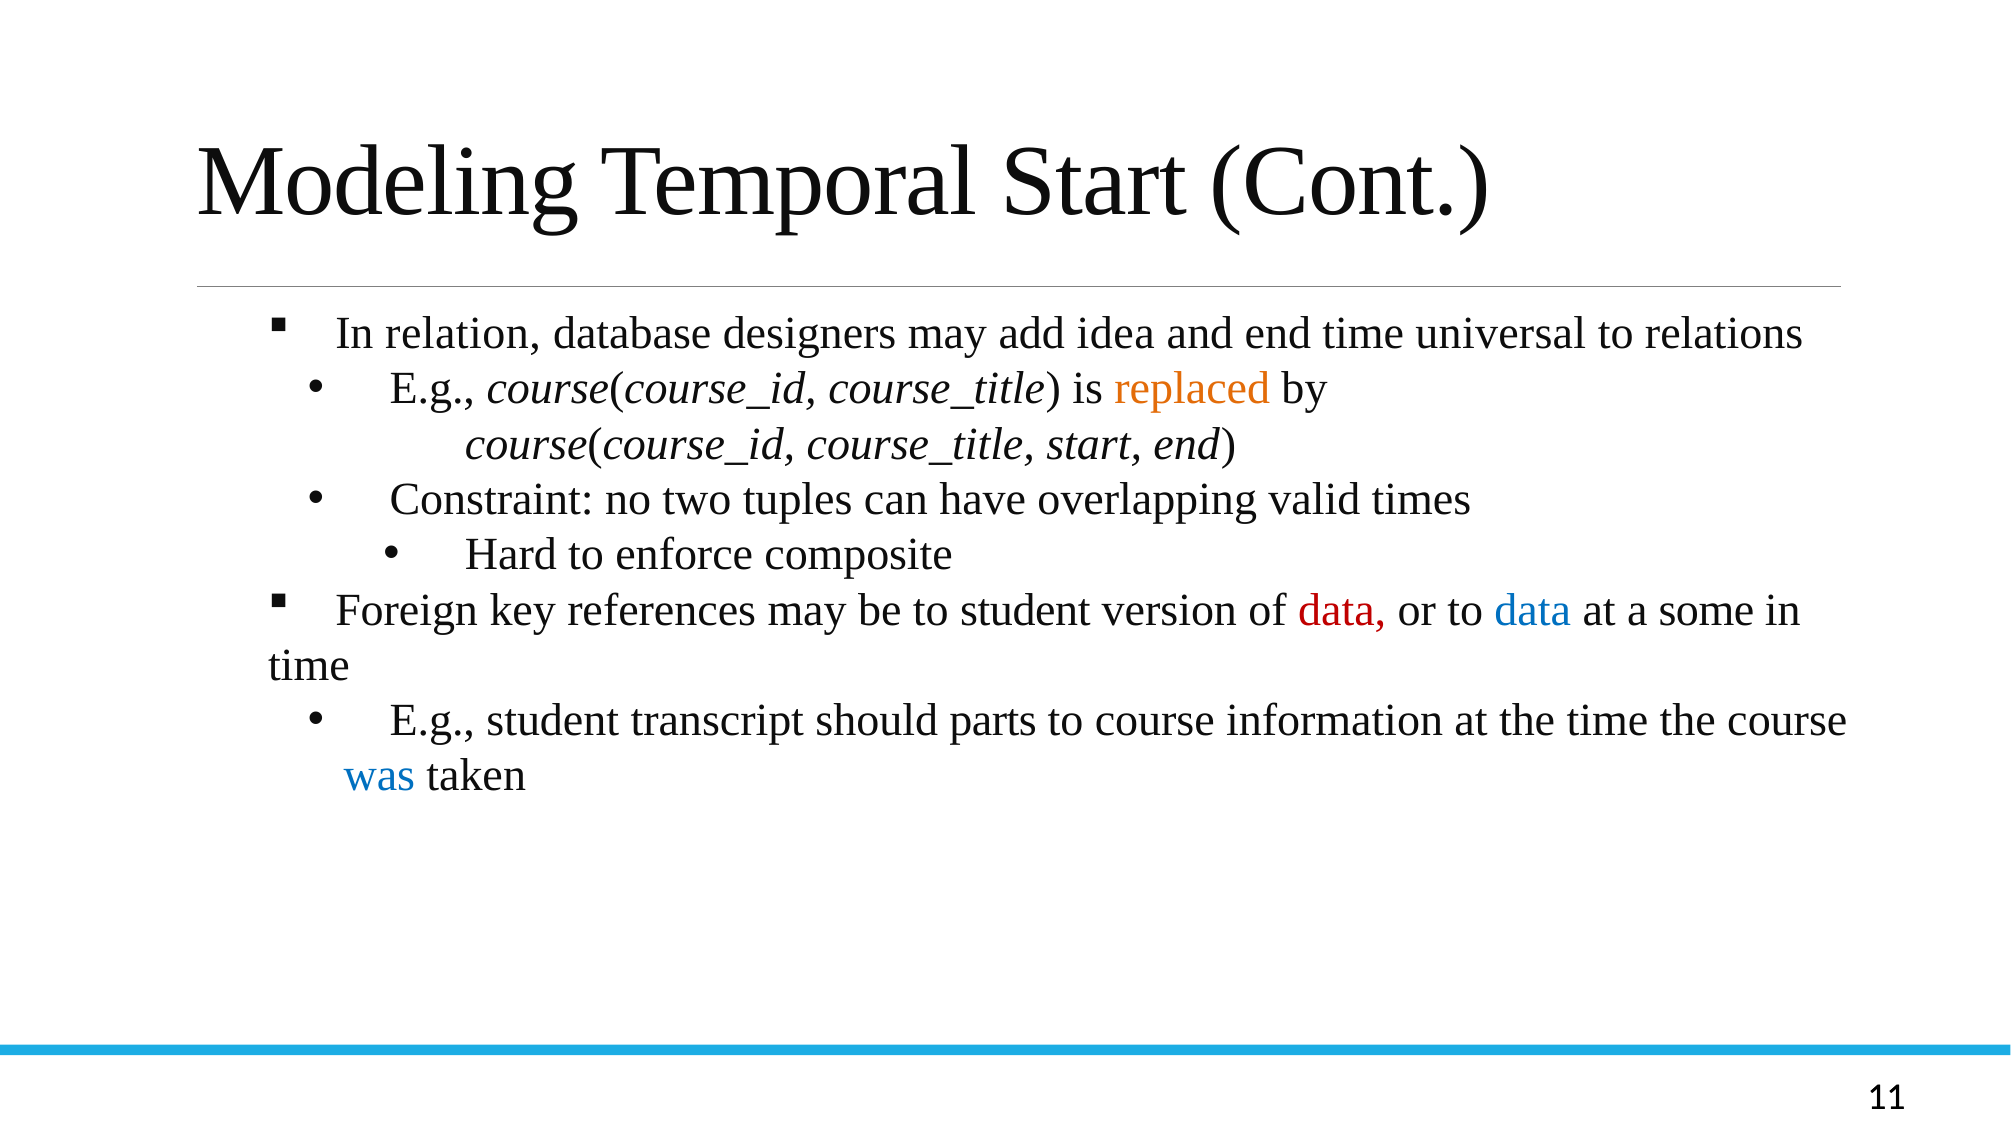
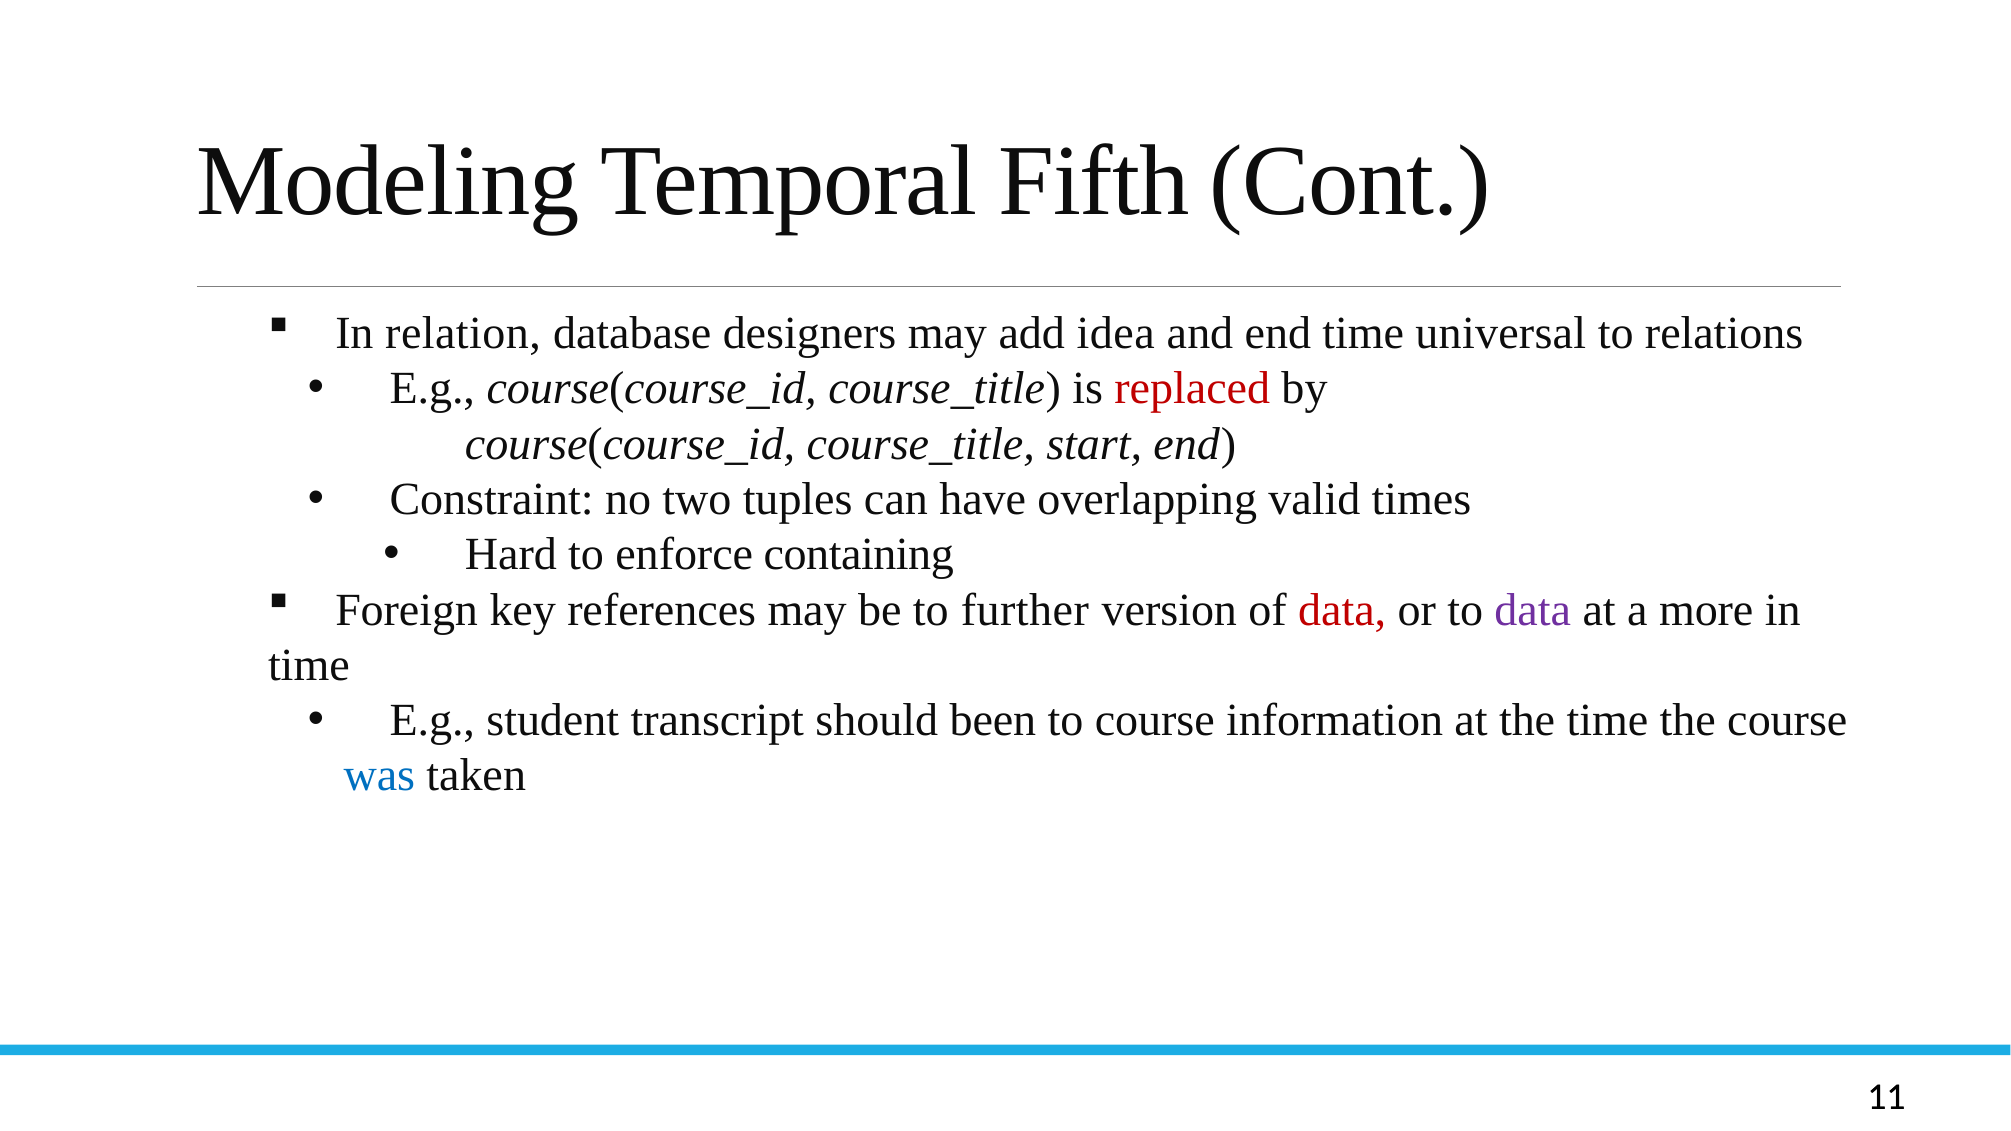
Temporal Start: Start -> Fifth
replaced colour: orange -> red
composite: composite -> containing
to student: student -> further
data at (1533, 610) colour: blue -> purple
some: some -> more
parts: parts -> been
